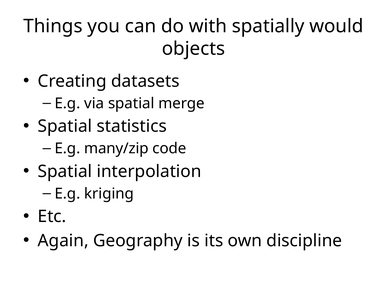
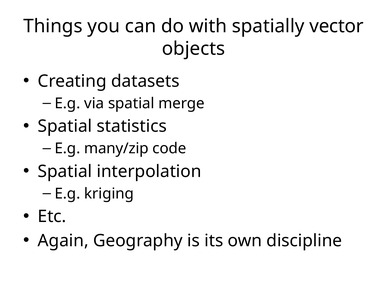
would: would -> vector
